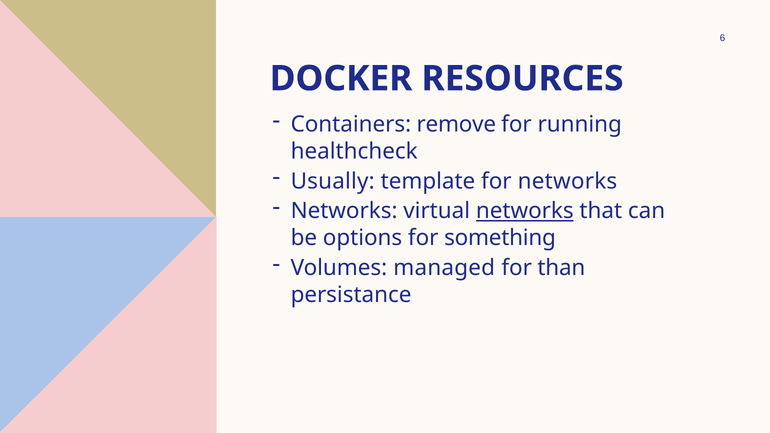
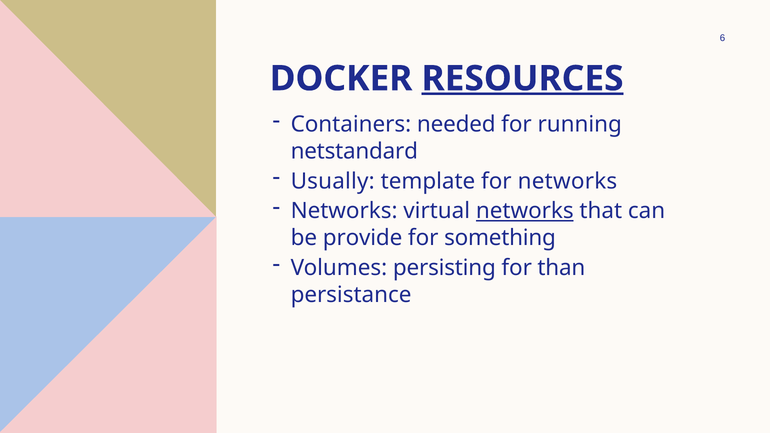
RESOURCES underline: none -> present
remove: remove -> needed
healthcheck: healthcheck -> netstandard
options: options -> provide
managed: managed -> persisting
